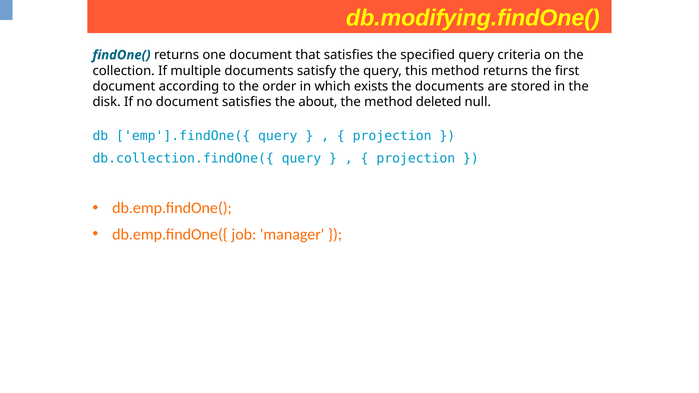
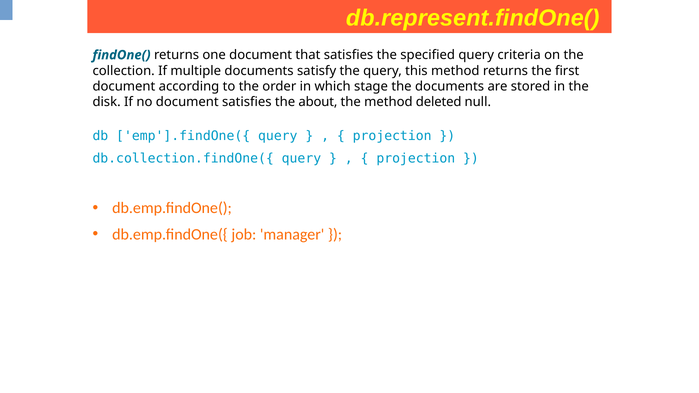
db.modifying.findOne(: db.modifying.findOne( -> db.represent.findOne(
exists: exists -> stage
